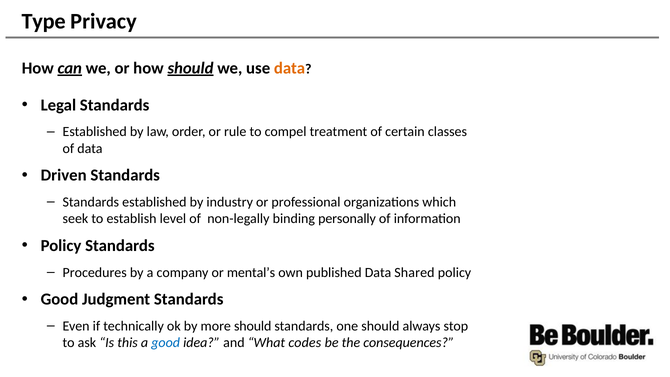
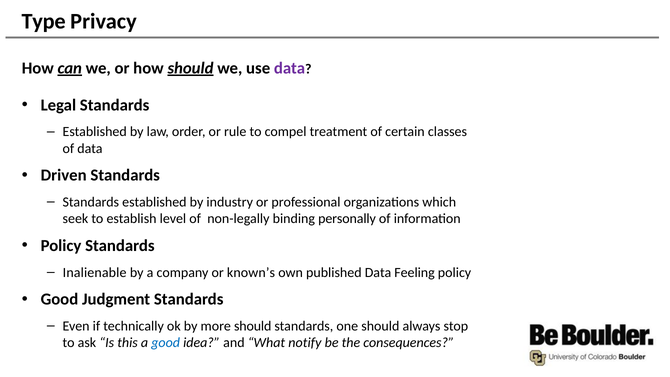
data at (290, 68) colour: orange -> purple
Procedures: Procedures -> Inalienable
mental’s: mental’s -> known’s
Shared: Shared -> Feeling
codes: codes -> notify
